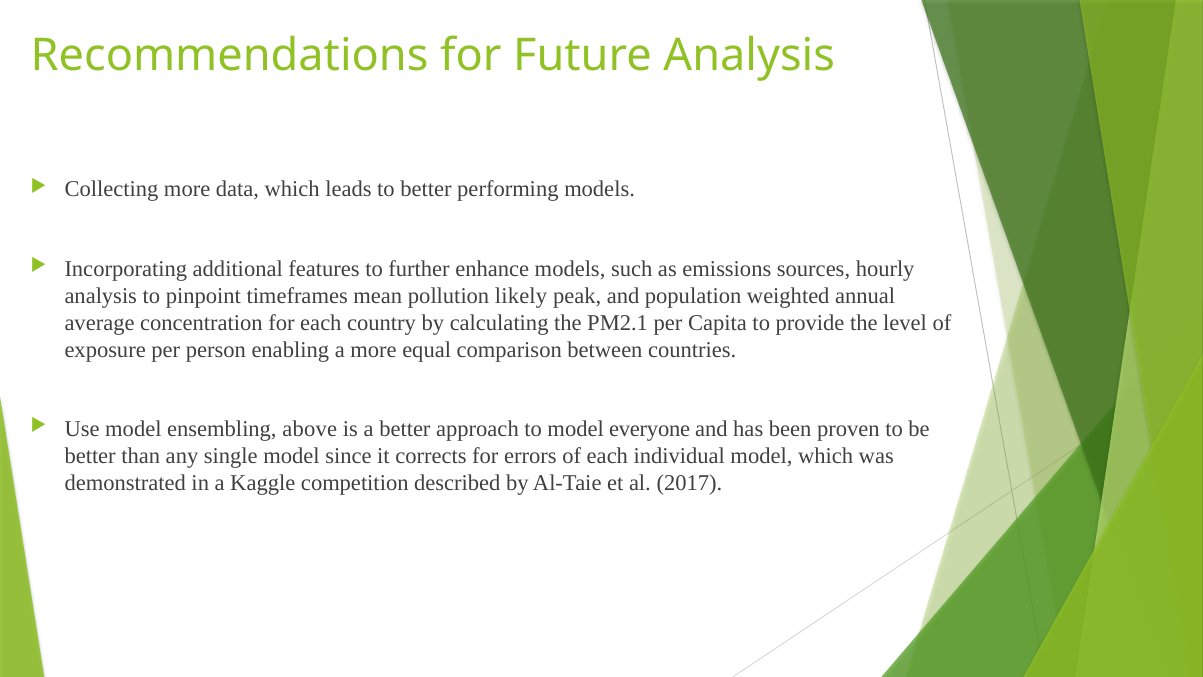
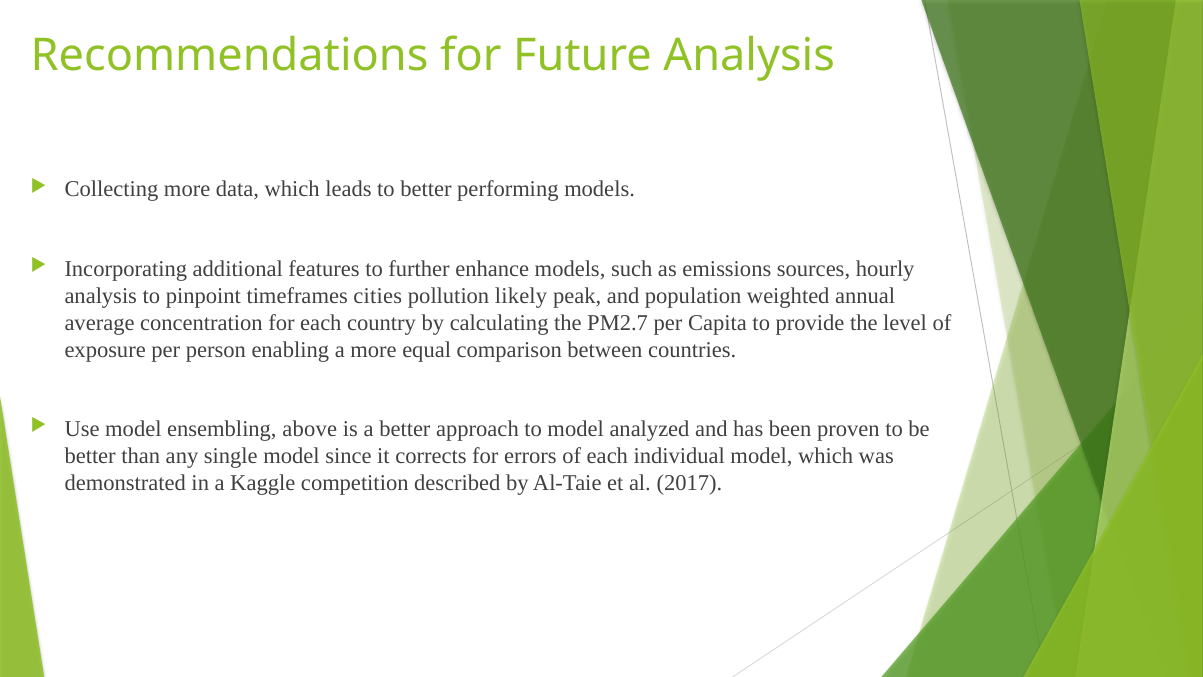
mean: mean -> cities
PM2.1: PM2.1 -> PM2.7
everyone: everyone -> analyzed
